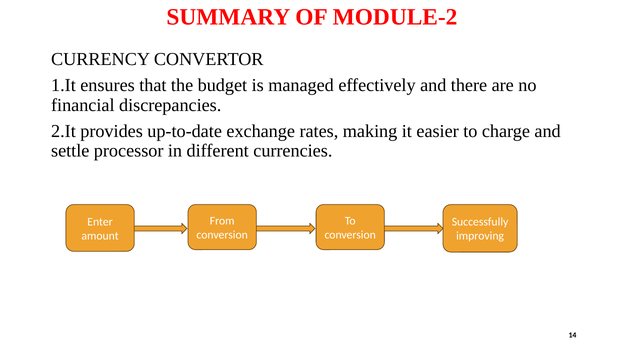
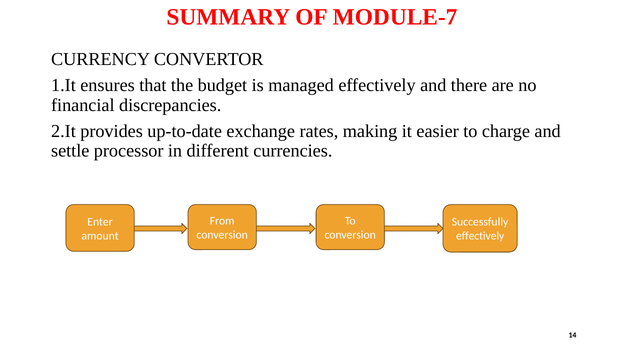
MODULE-2: MODULE-2 -> MODULE-7
improving at (480, 236): improving -> effectively
